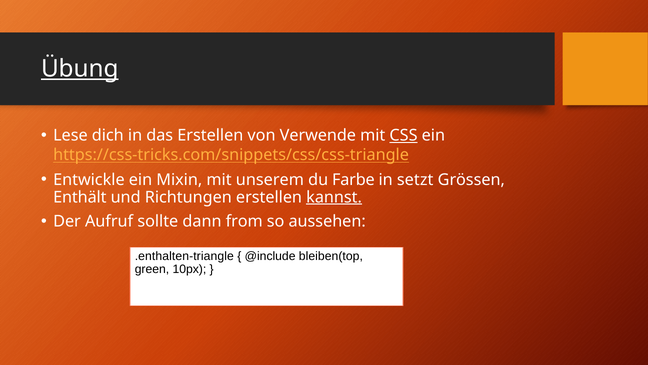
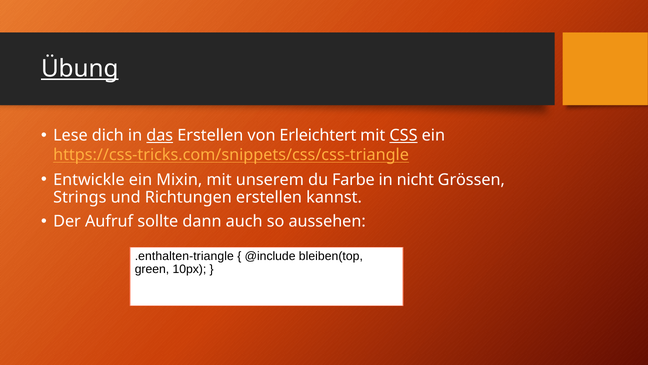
das underline: none -> present
Verwende: Verwende -> Erleichtert
setzt: setzt -> nicht
Enthält: Enthält -> Strings
kannst underline: present -> none
from: from -> auch
